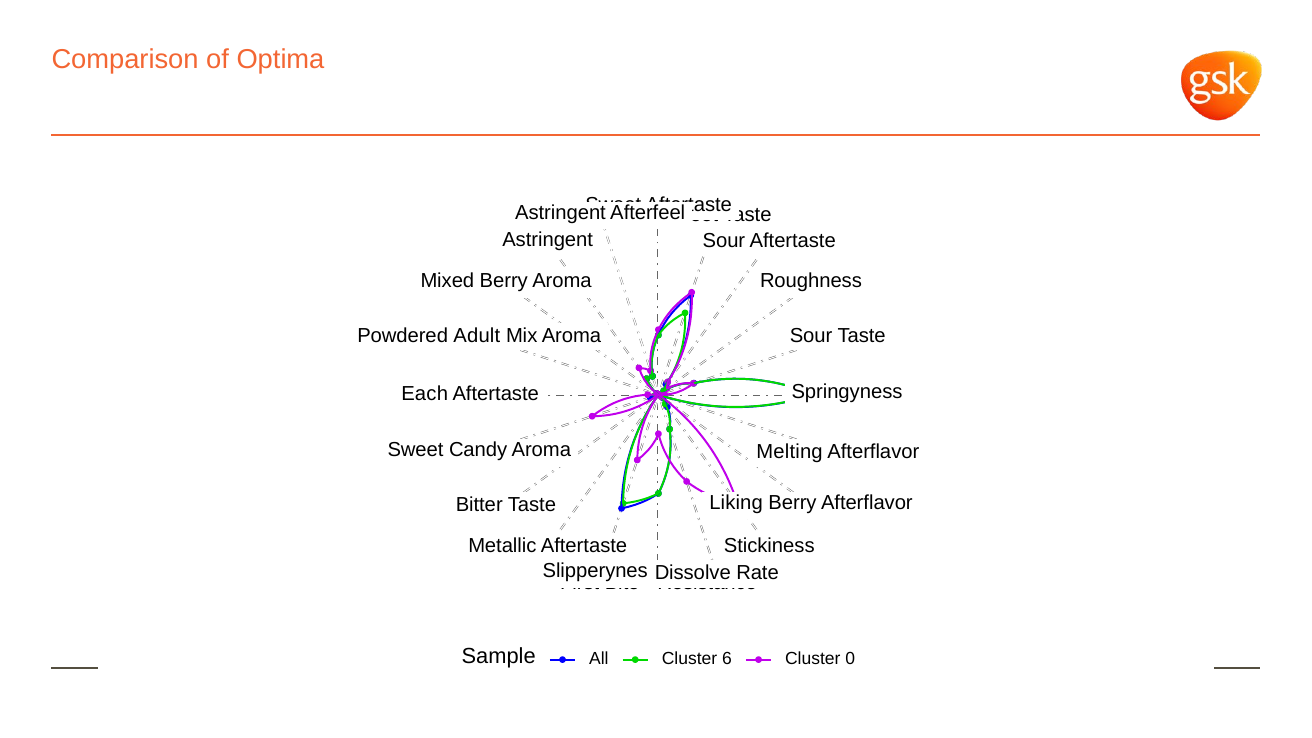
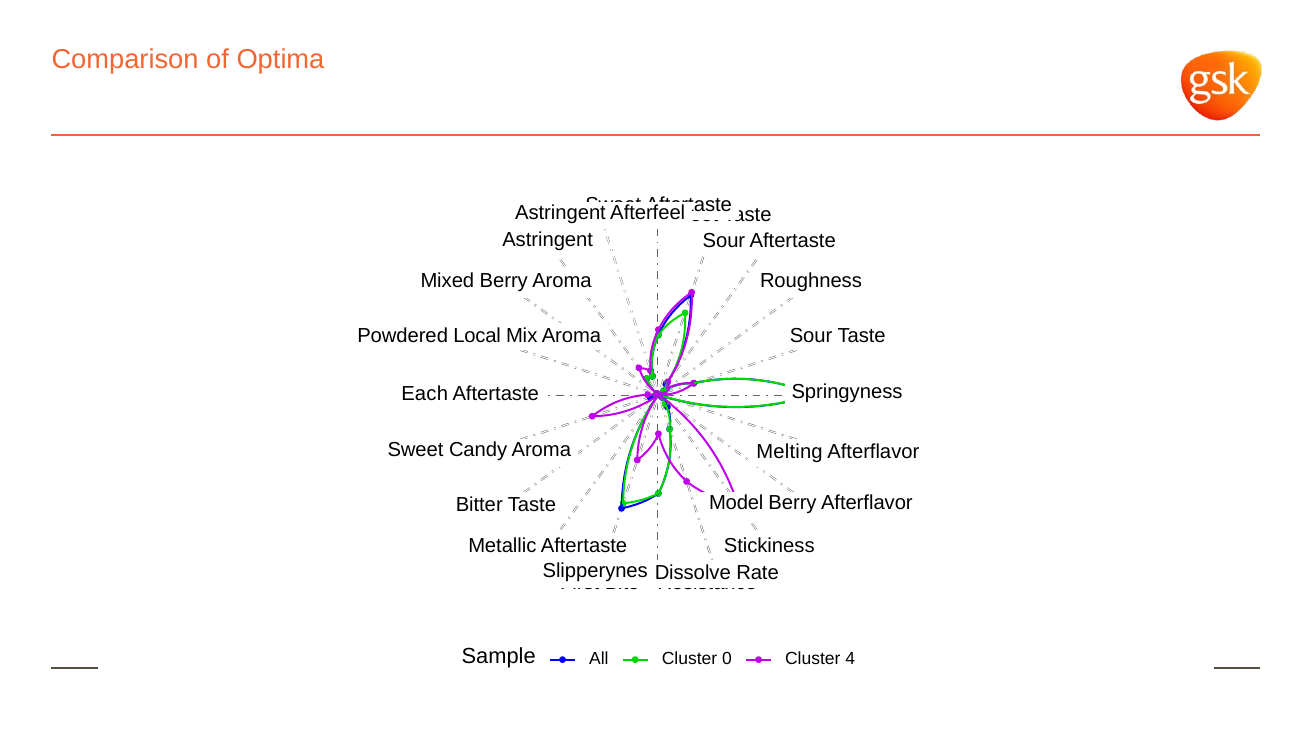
Adult: Adult -> Local
Liking: Liking -> Model
6: 6 -> 0
0: 0 -> 4
